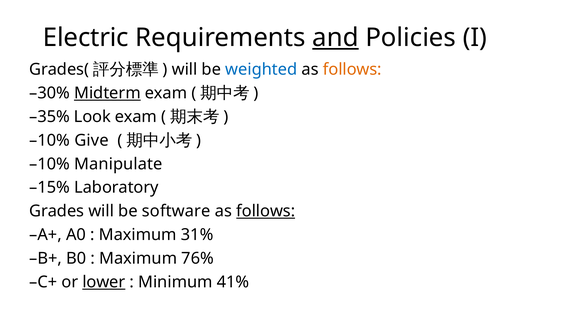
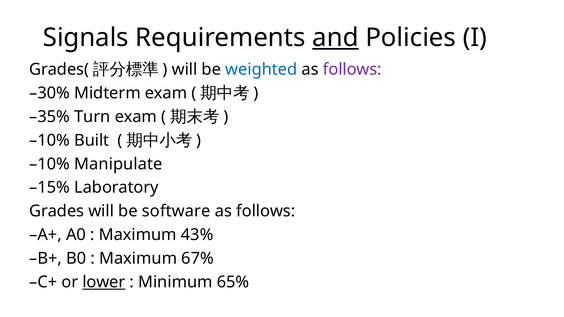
Electric: Electric -> Signals
follows at (352, 70) colour: orange -> purple
Midterm underline: present -> none
Look: Look -> Turn
Give: Give -> Built
follows at (266, 211) underline: present -> none
31%: 31% -> 43%
76%: 76% -> 67%
41%: 41% -> 65%
